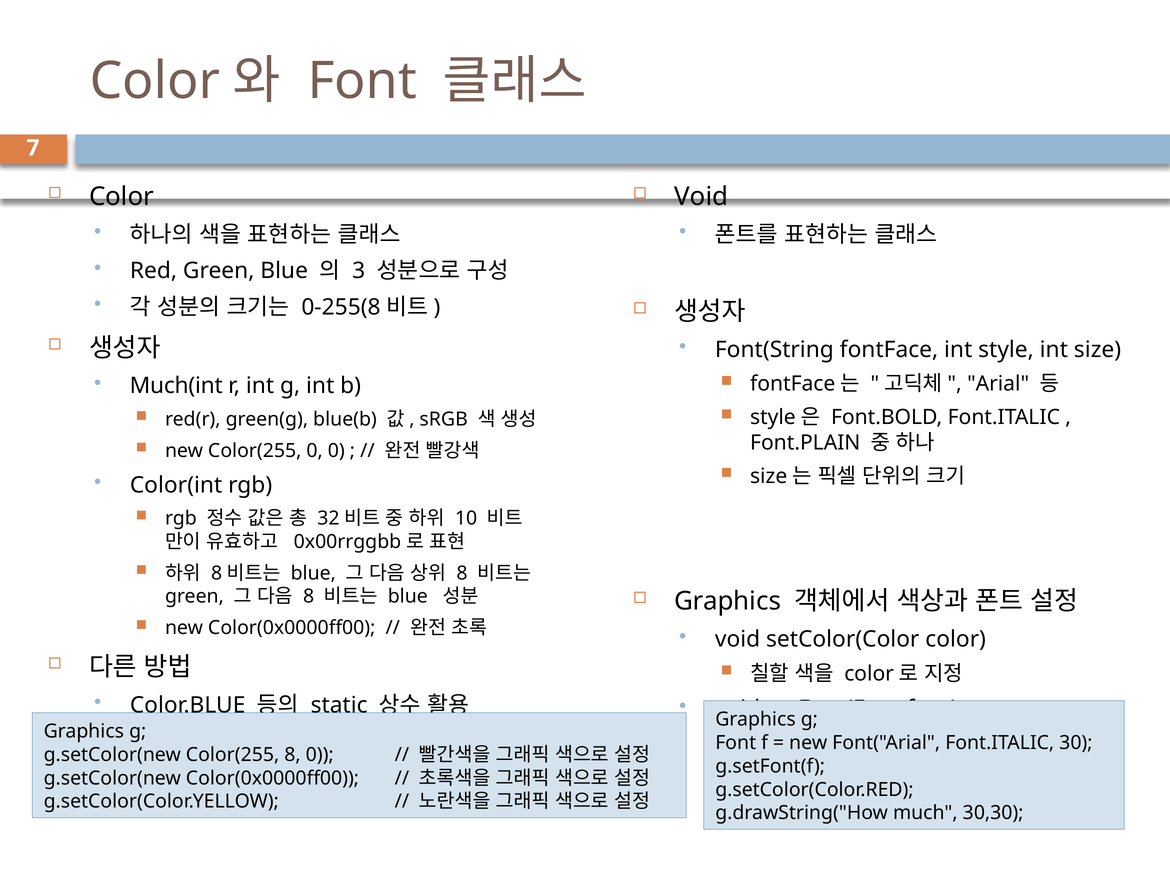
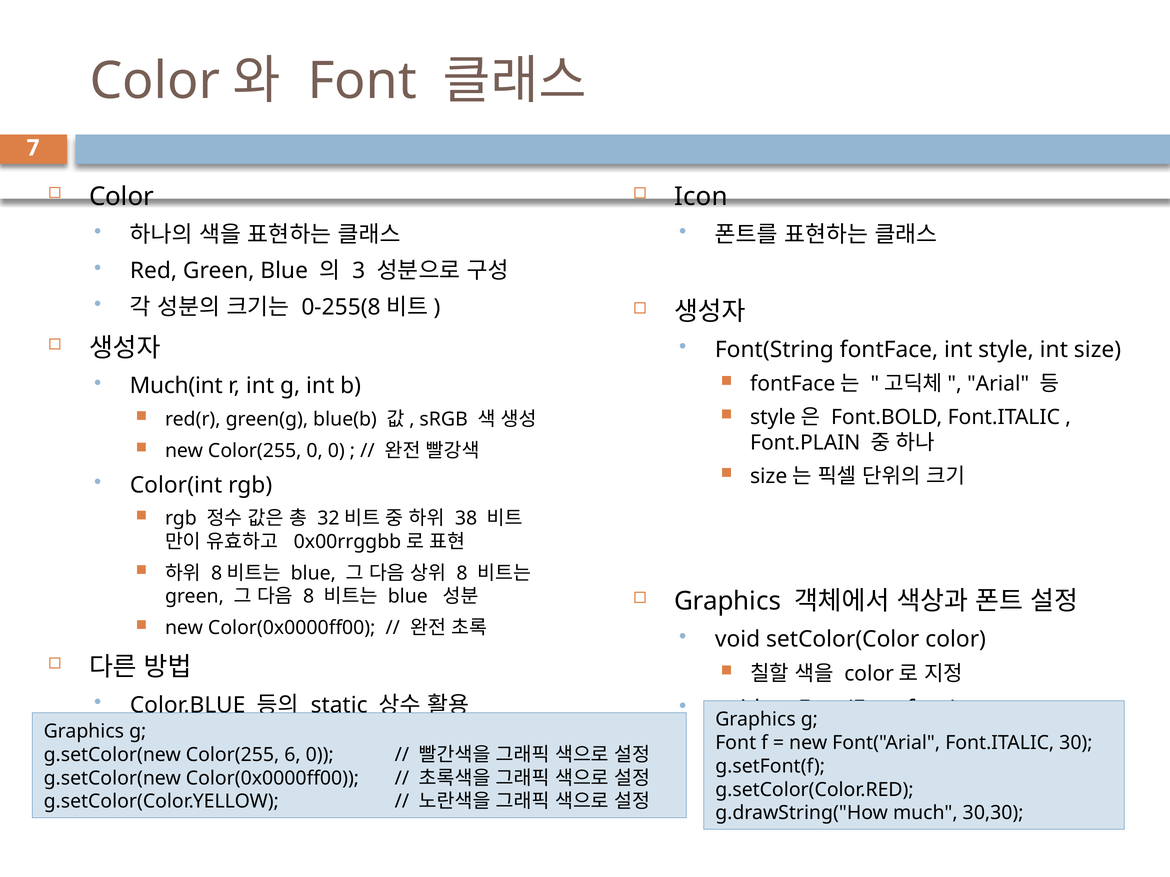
Void at (701, 197): Void -> Icon
10: 10 -> 38
Color(255 8: 8 -> 6
